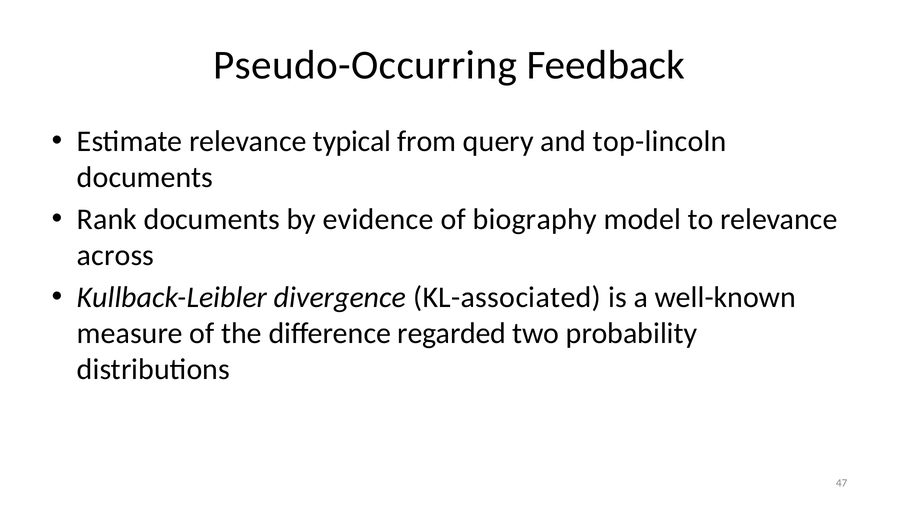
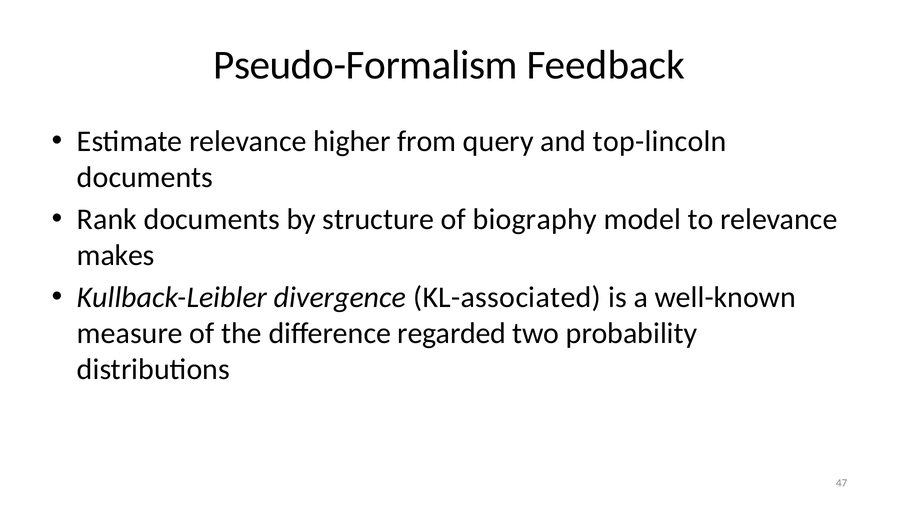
Pseudo-Occurring: Pseudo-Occurring -> Pseudo-Formalism
typical: typical -> higher
evidence: evidence -> structure
across: across -> makes
